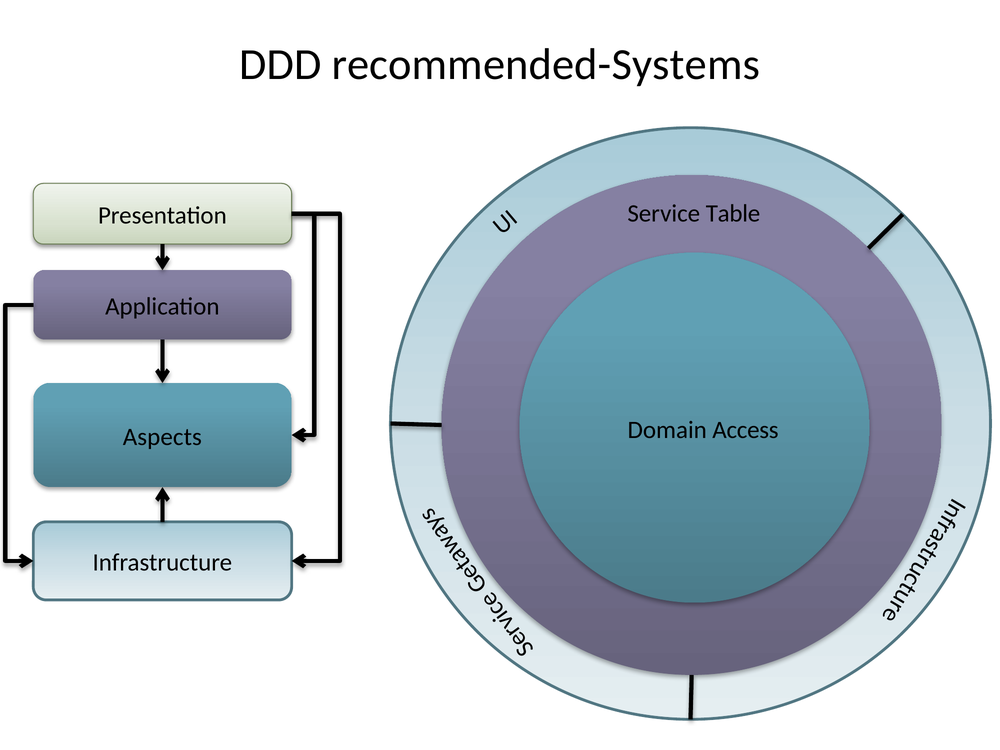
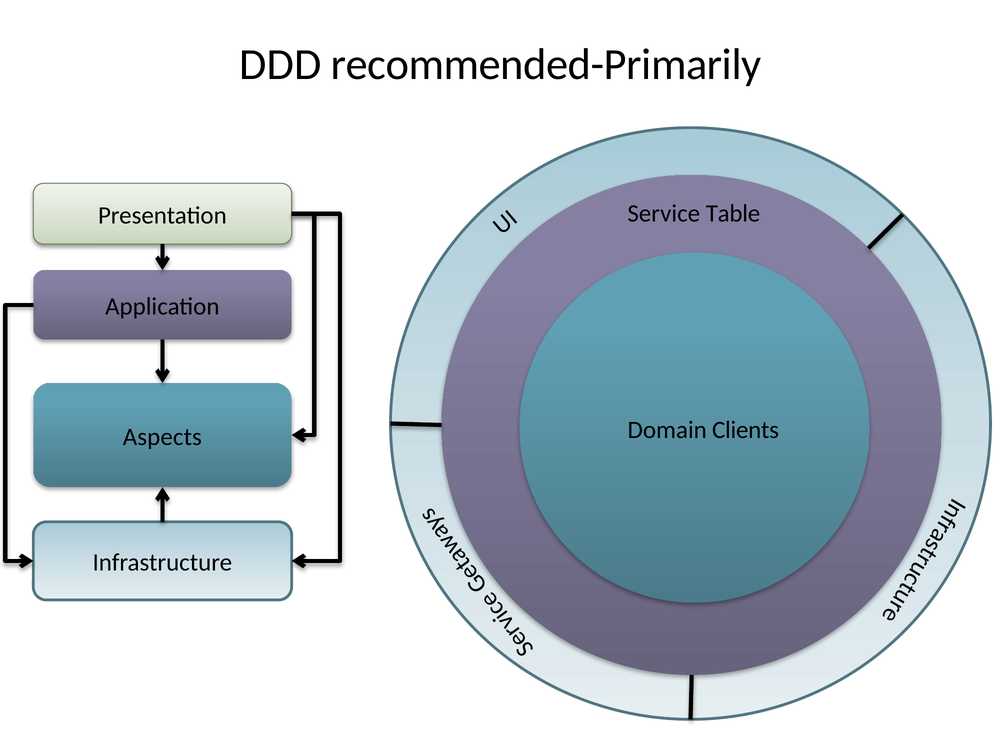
recommended-Systems: recommended-Systems -> recommended-Primarily
Access: Access -> Clients
